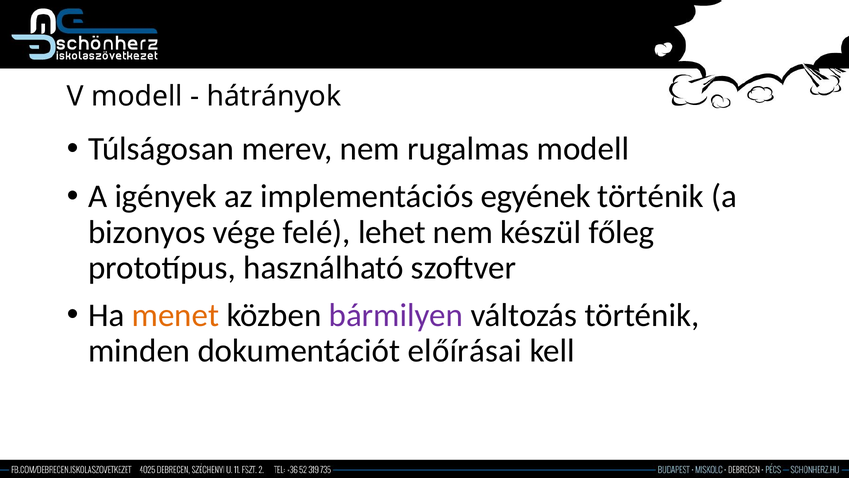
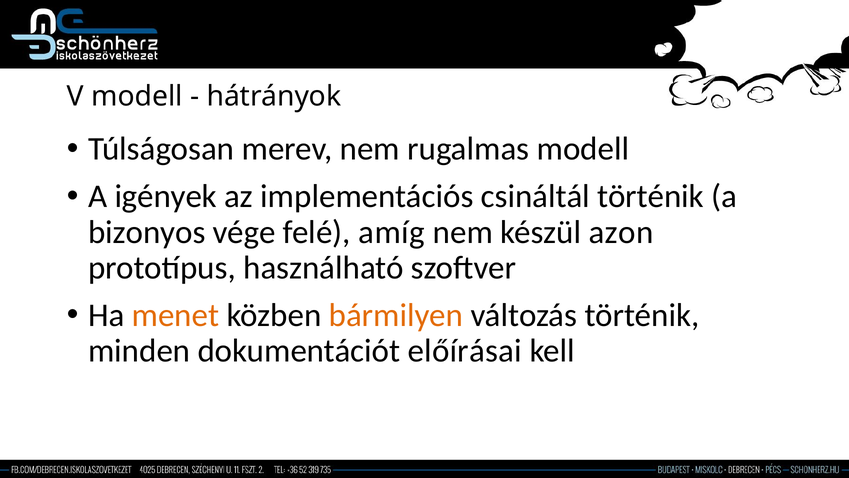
egyének: egyének -> csináltál
lehet: lehet -> amíg
főleg: főleg -> azon
bármilyen colour: purple -> orange
